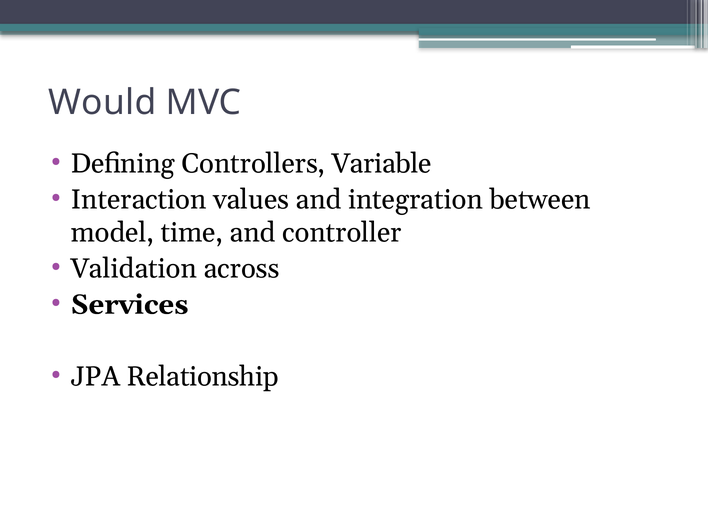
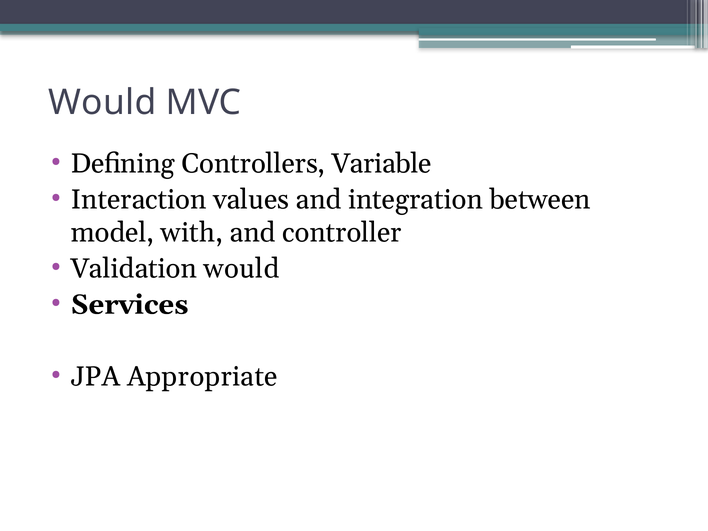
time: time -> with
Validation across: across -> would
Relationship: Relationship -> Appropriate
